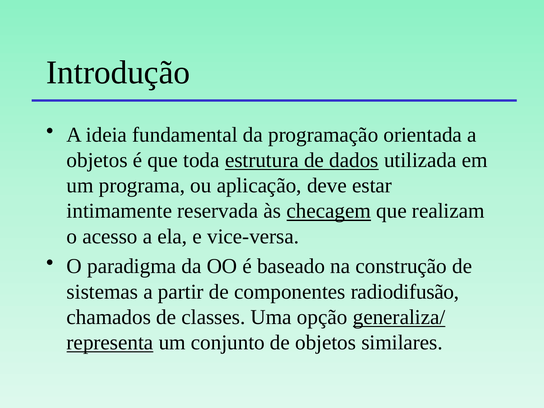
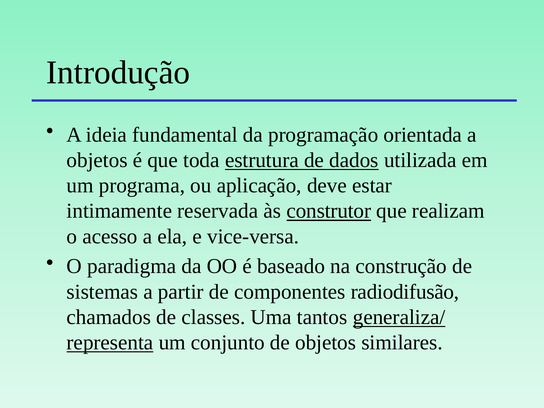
checagem: checagem -> construtor
opção: opção -> tantos
